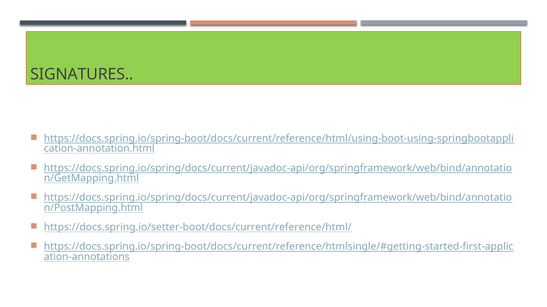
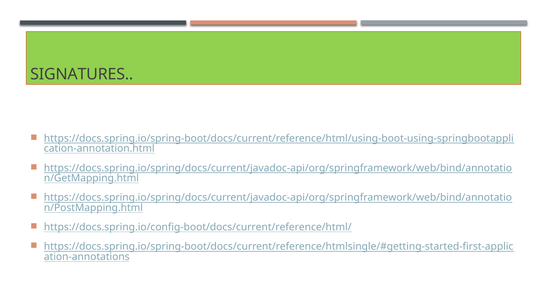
https://docs.spring.io/setter-boot/docs/current/reference/html/: https://docs.spring.io/setter-boot/docs/current/reference/html/ -> https://docs.spring.io/config-boot/docs/current/reference/html/
